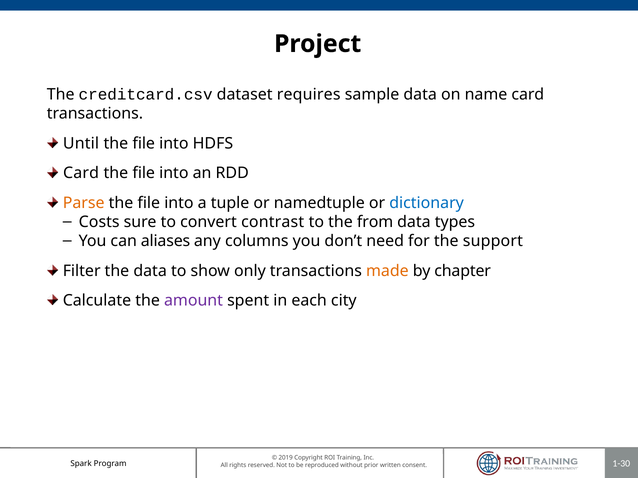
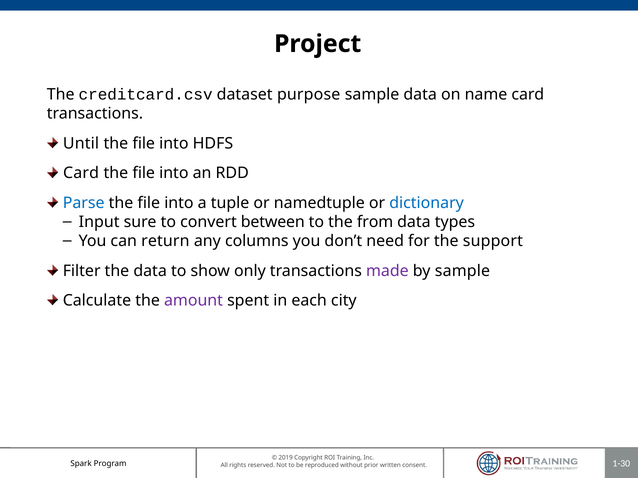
requires: requires -> purpose
Parse colour: orange -> blue
Costs: Costs -> Input
contrast: contrast -> between
aliases: aliases -> return
made colour: orange -> purple
by chapter: chapter -> sample
